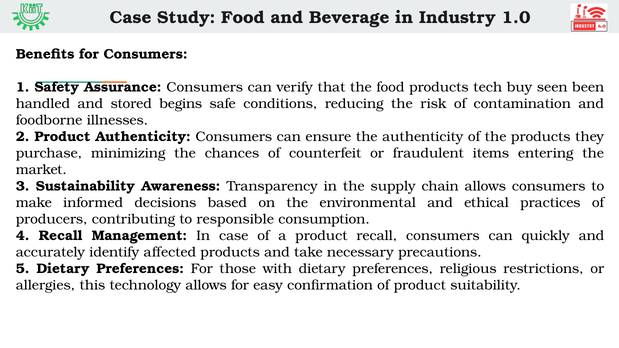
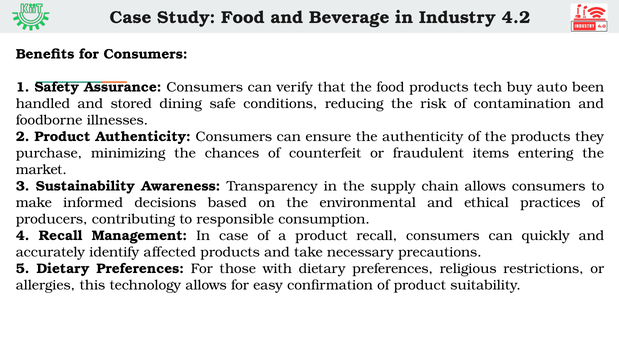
1.0: 1.0 -> 4.2
seen: seen -> auto
begins: begins -> dining
